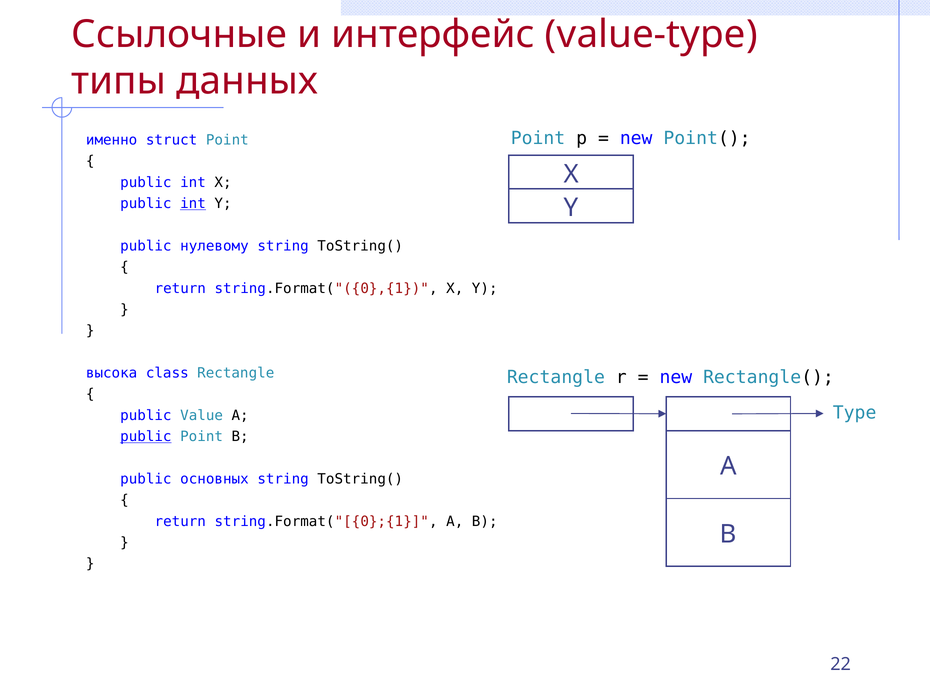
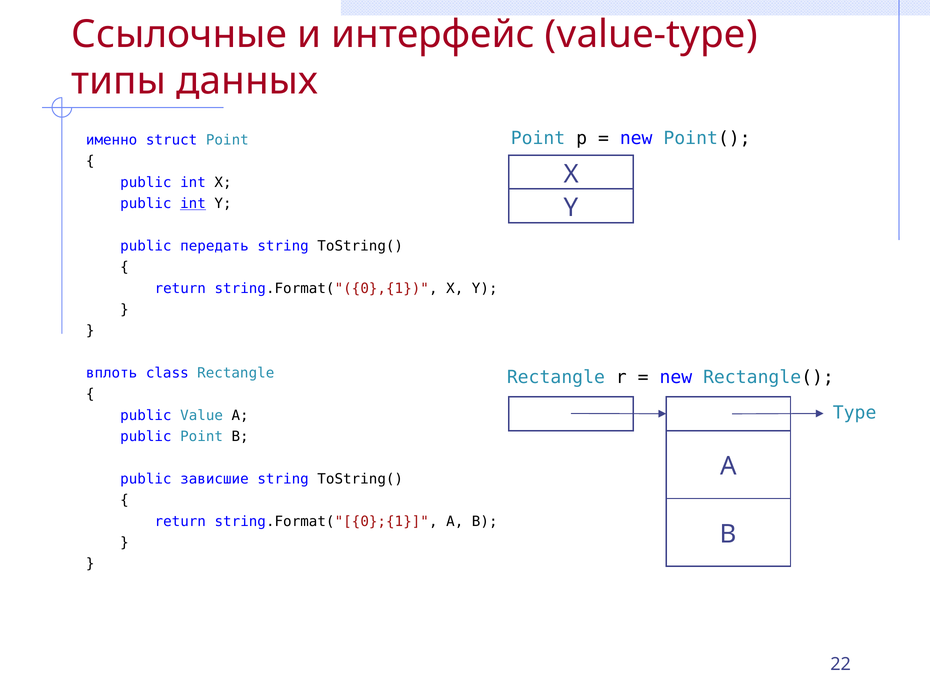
нулевому: нулевому -> передать
высока: высока -> вплоть
public at (146, 437) underline: present -> none
основных: основных -> зависшие
